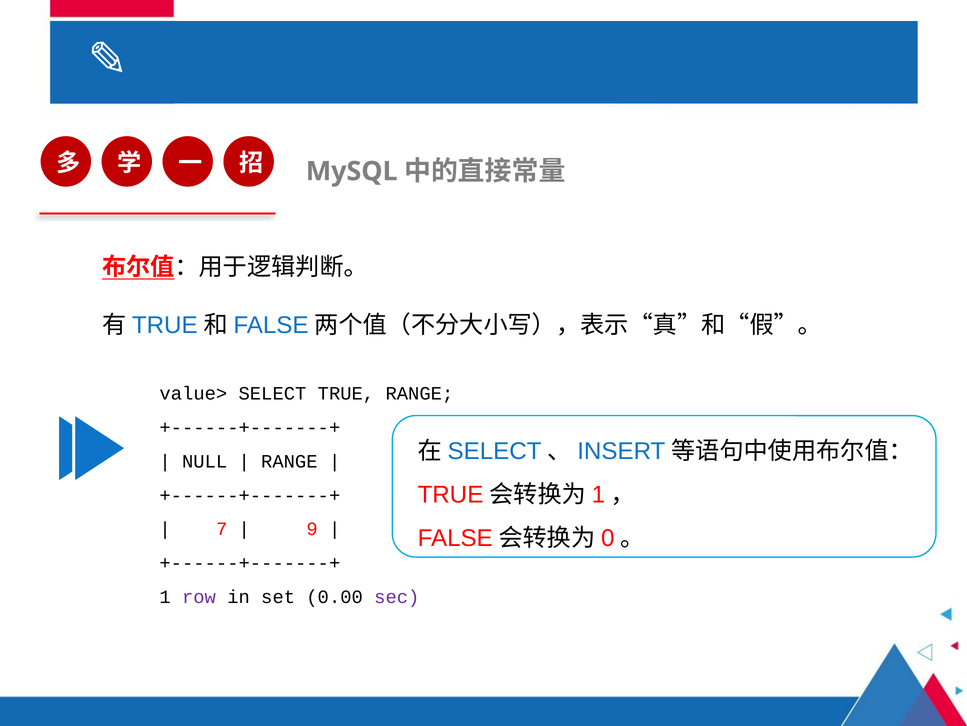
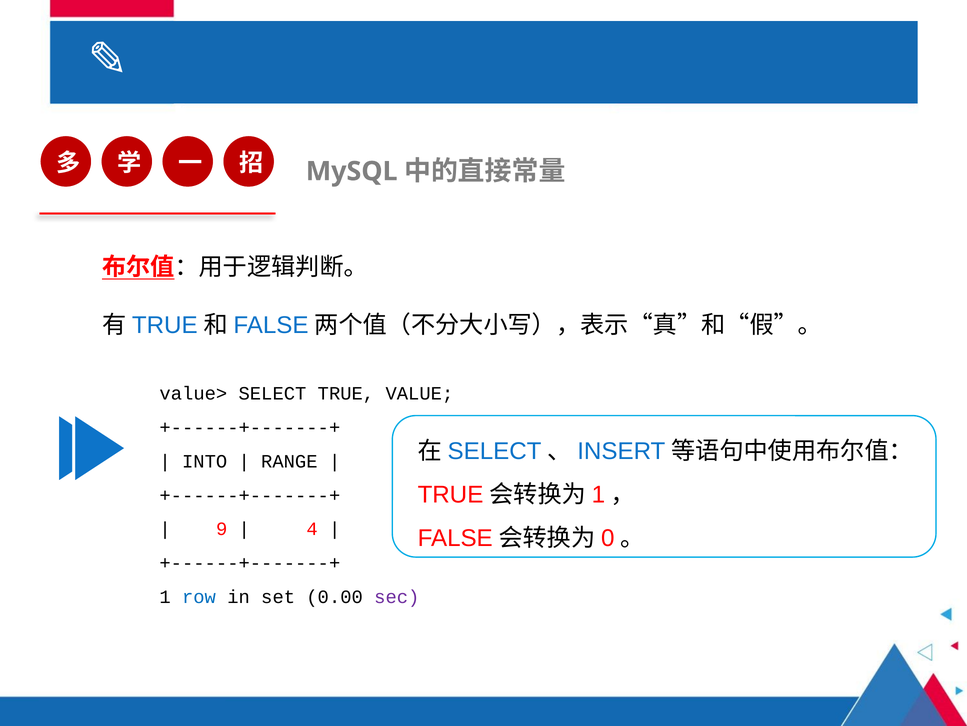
TRUE RANGE: RANGE -> VALUE
NULL: NULL -> INTO
7: 7 -> 9
9: 9 -> 4
row colour: purple -> blue
